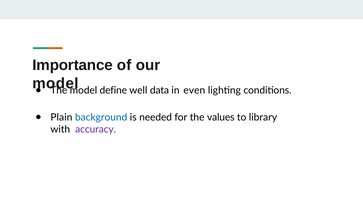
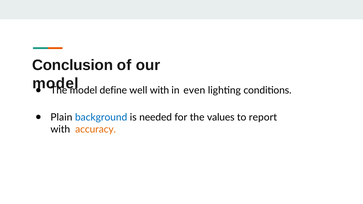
Importance: Importance -> Conclusion
well data: data -> with
library: library -> report
accuracy colour: purple -> orange
